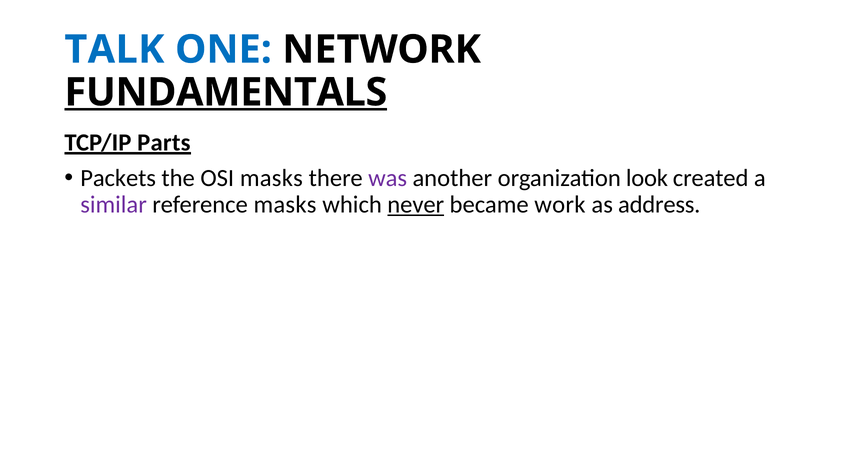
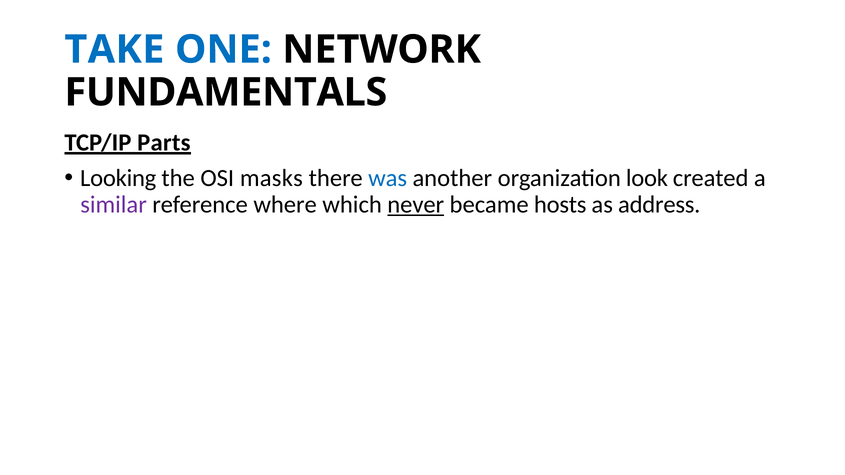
TALK: TALK -> TAKE
FUNDAMENTALS underline: present -> none
Packets: Packets -> Looking
was colour: purple -> blue
reference masks: masks -> where
work: work -> hosts
